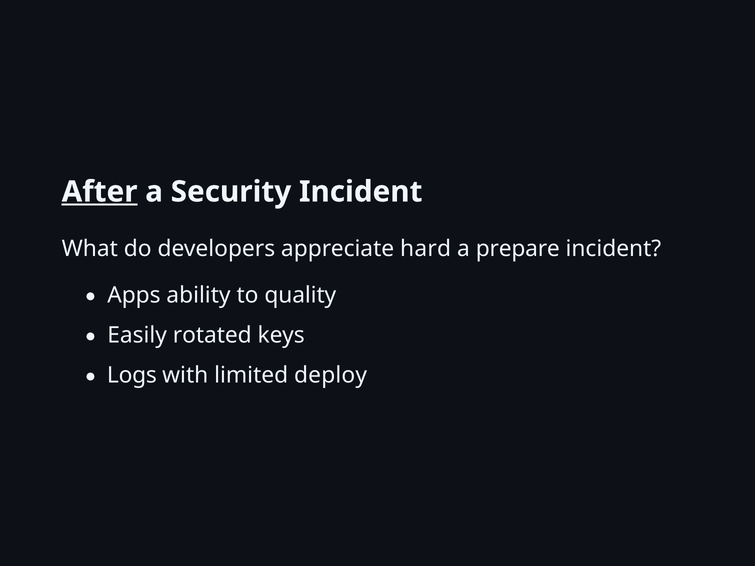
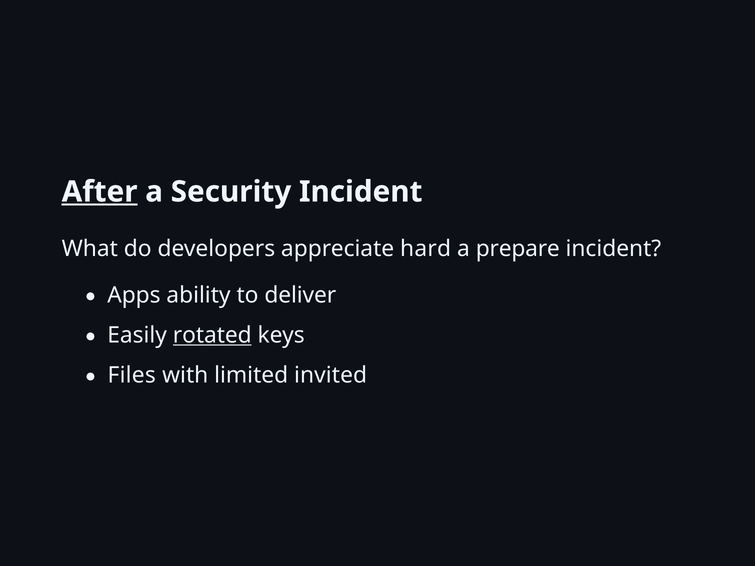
quality: quality -> deliver
rotated underline: none -> present
Logs: Logs -> Files
deploy: deploy -> invited
